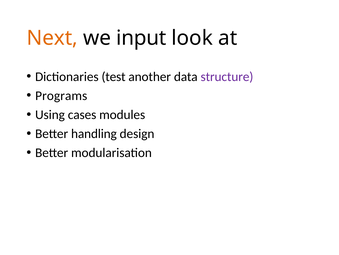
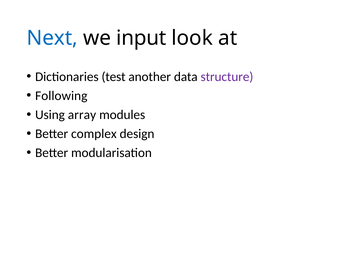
Next colour: orange -> blue
Programs: Programs -> Following
cases: cases -> array
handling: handling -> complex
